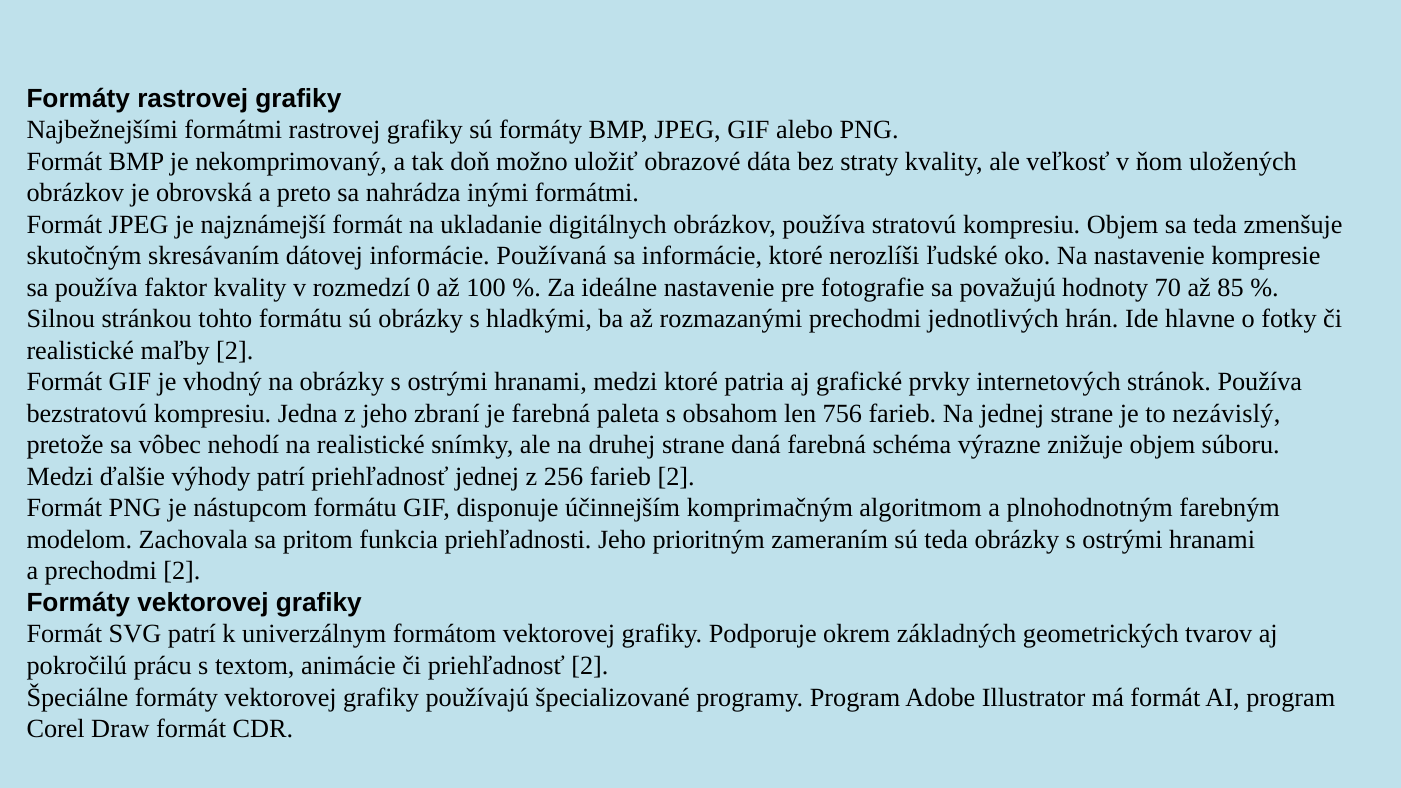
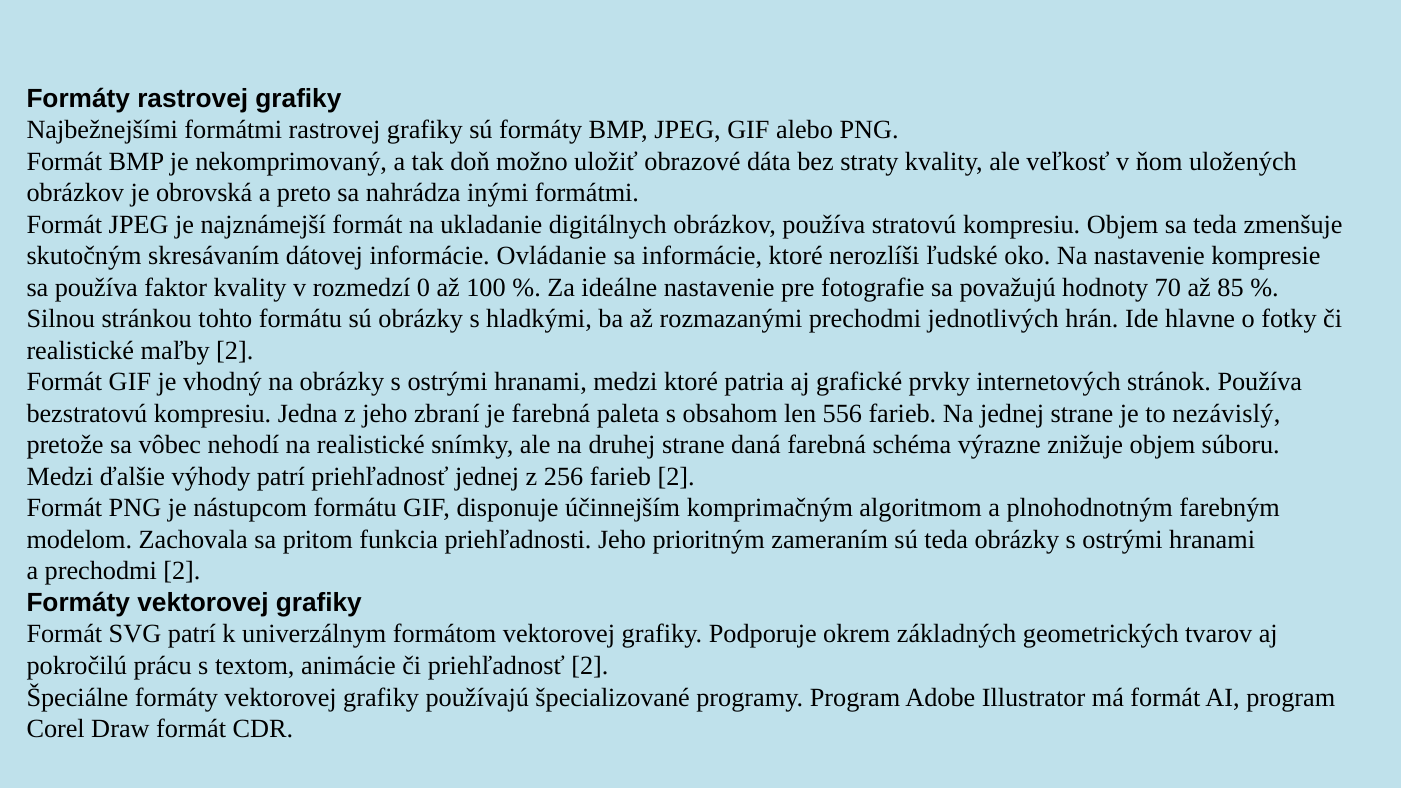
Používaná: Používaná -> Ovládanie
756: 756 -> 556
